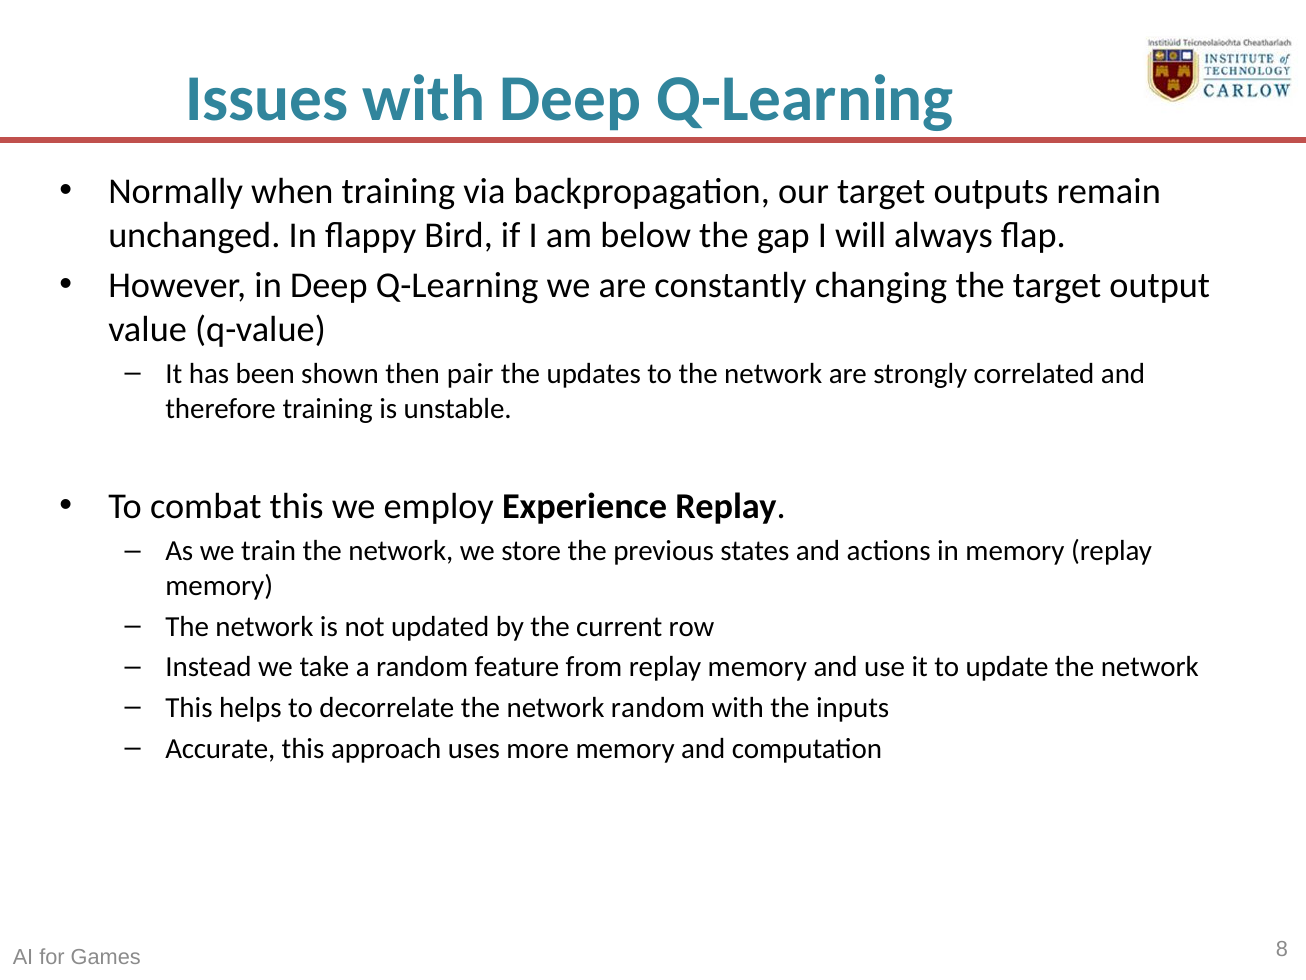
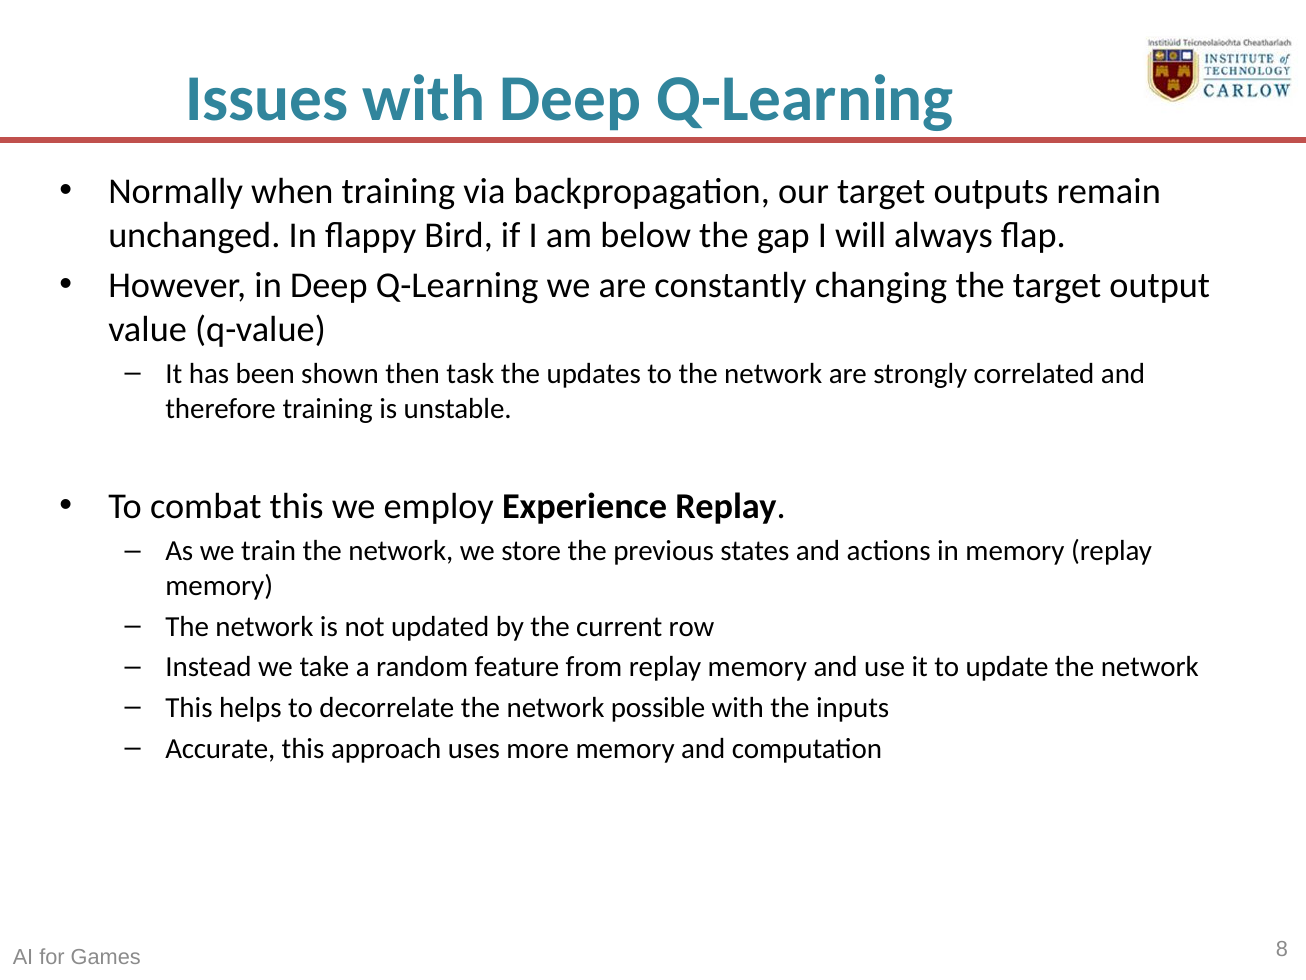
pair: pair -> task
network random: random -> possible
